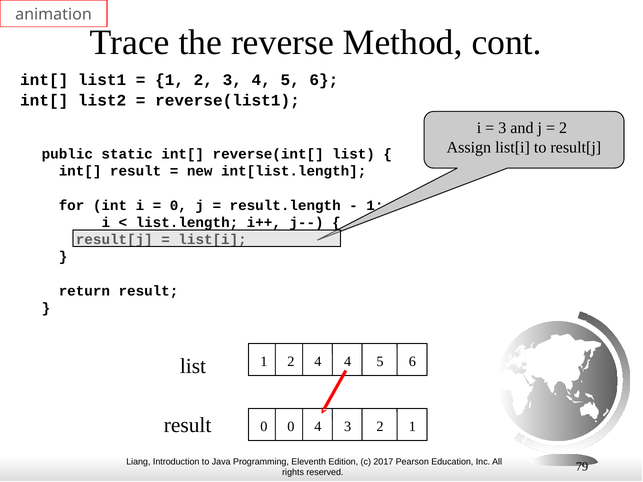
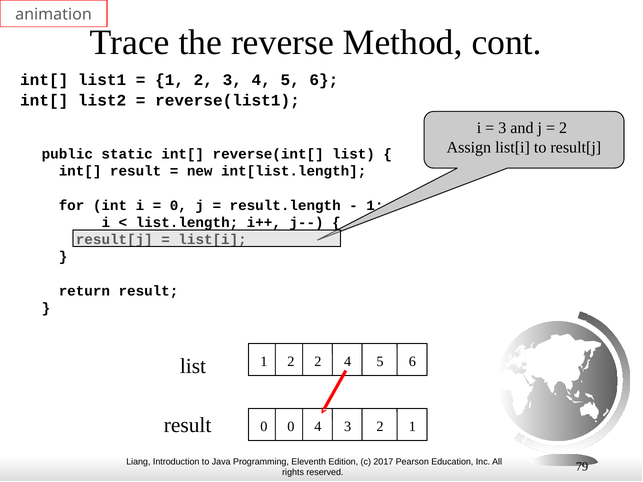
2 4: 4 -> 2
